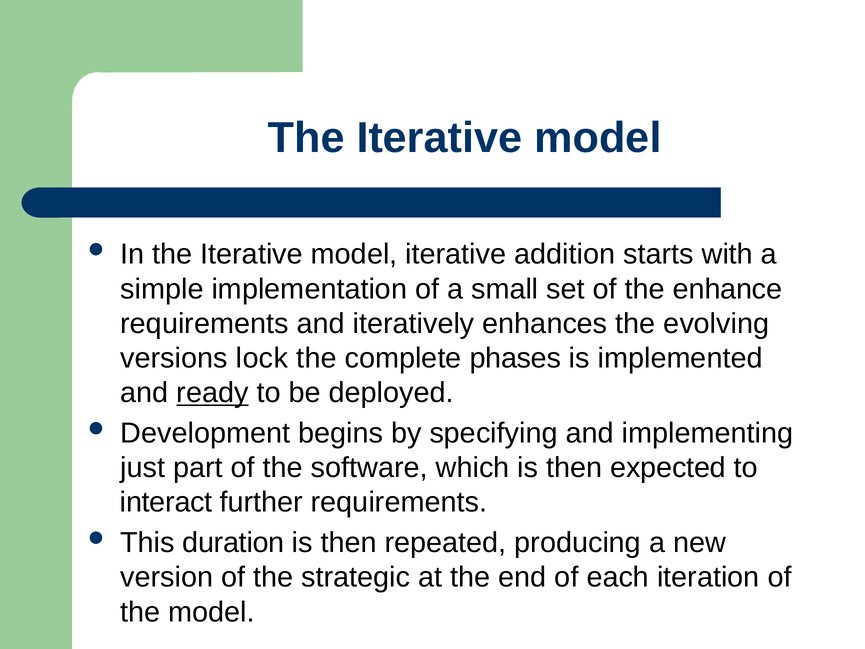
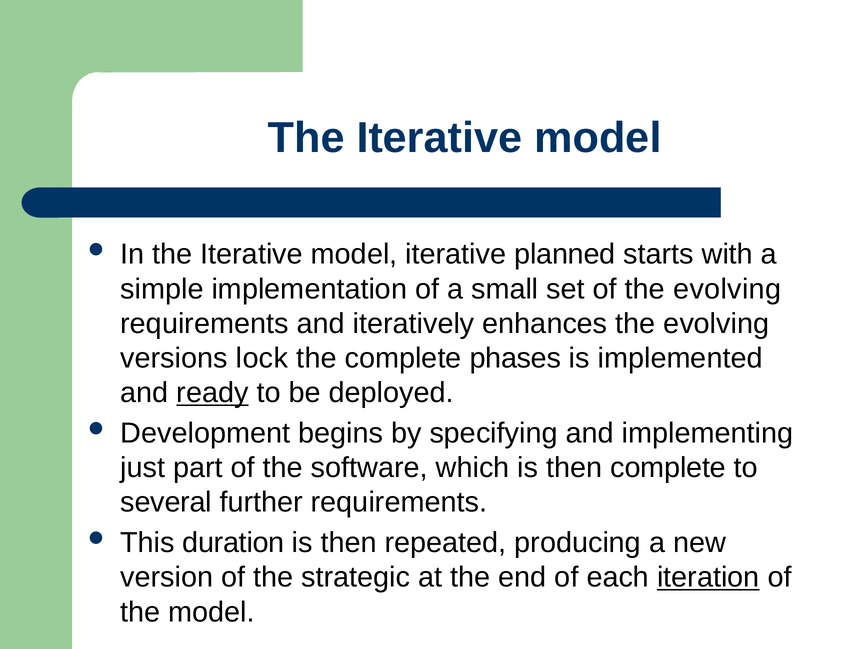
addition: addition -> planned
of the enhance: enhance -> evolving
then expected: expected -> complete
interact: interact -> several
iteration underline: none -> present
